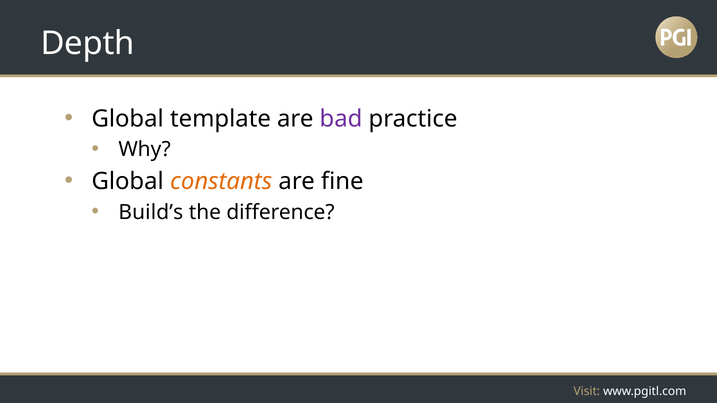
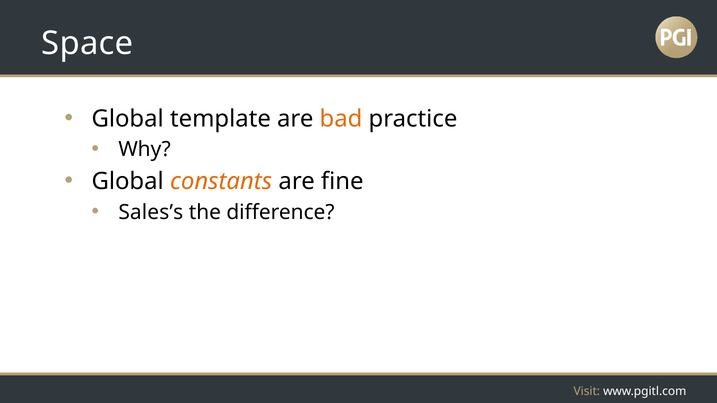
Depth: Depth -> Space
bad colour: purple -> orange
Build’s: Build’s -> Sales’s
